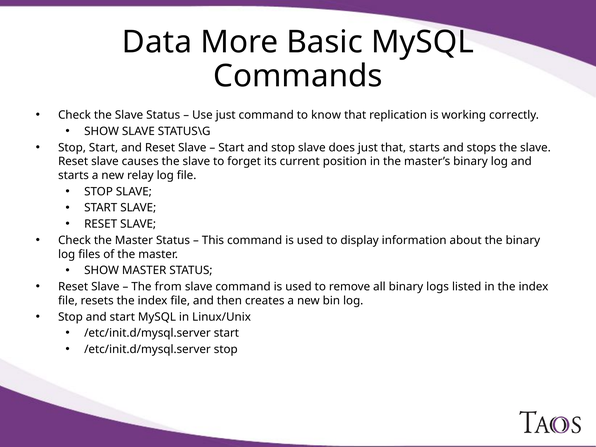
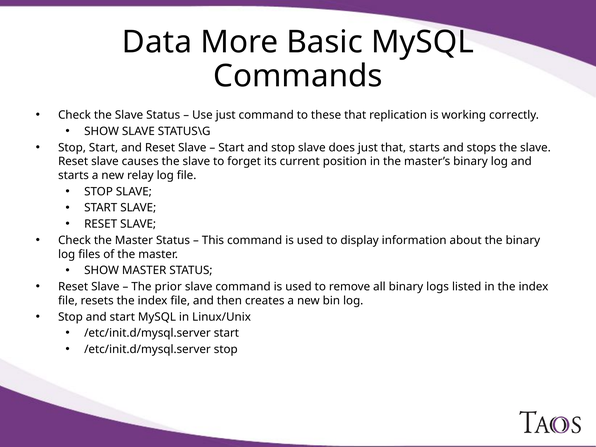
know: know -> these
from: from -> prior
